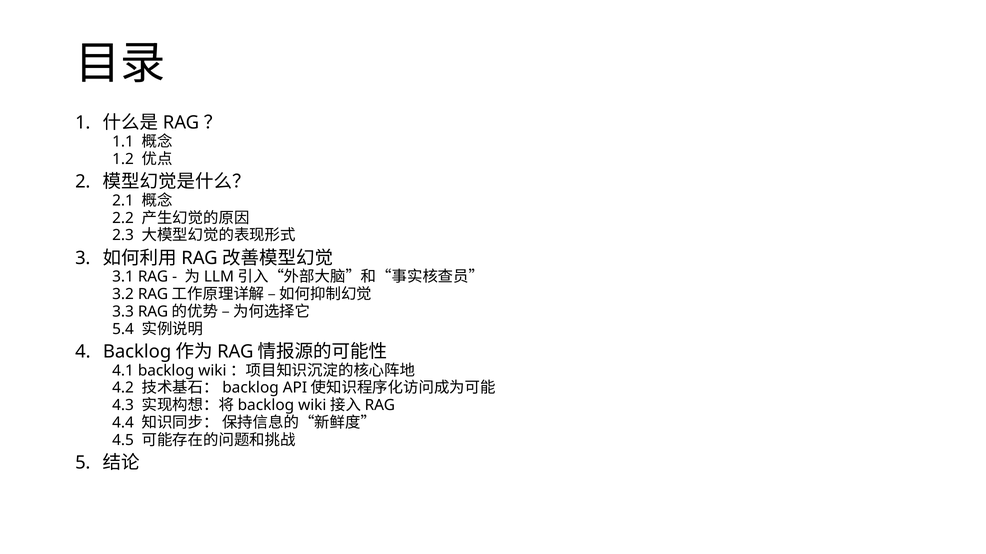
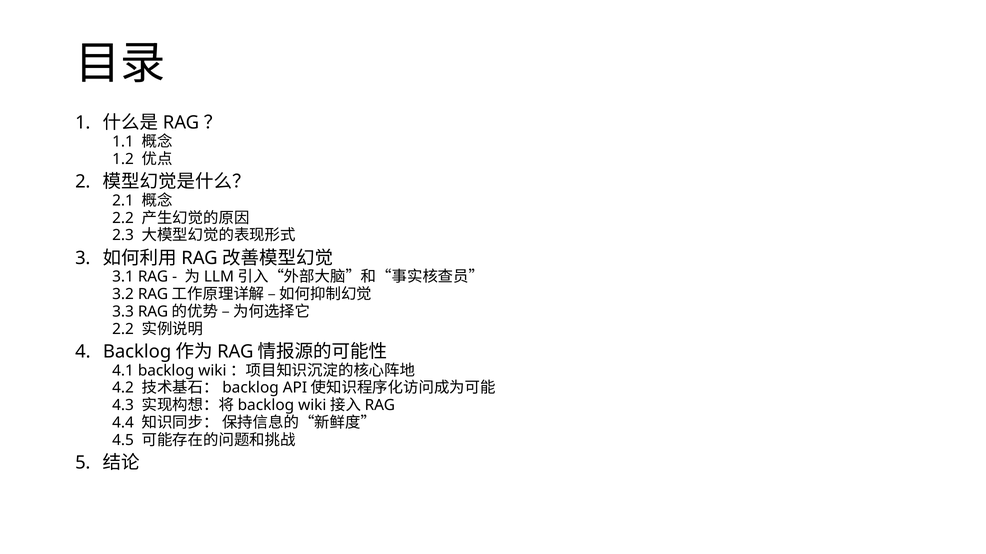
5.4 at (123, 329): 5.4 -> 2.2
